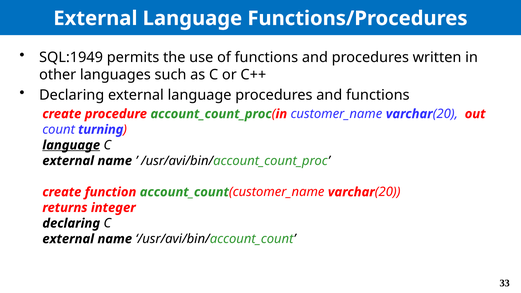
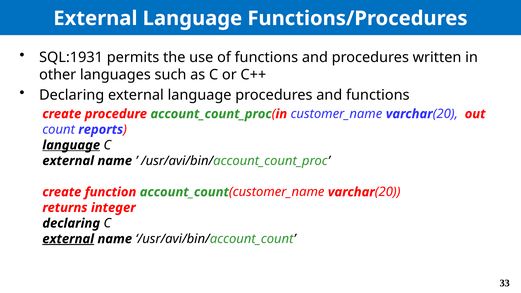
SQL:1949: SQL:1949 -> SQL:1931
turning: turning -> reports
external at (68, 239) underline: none -> present
